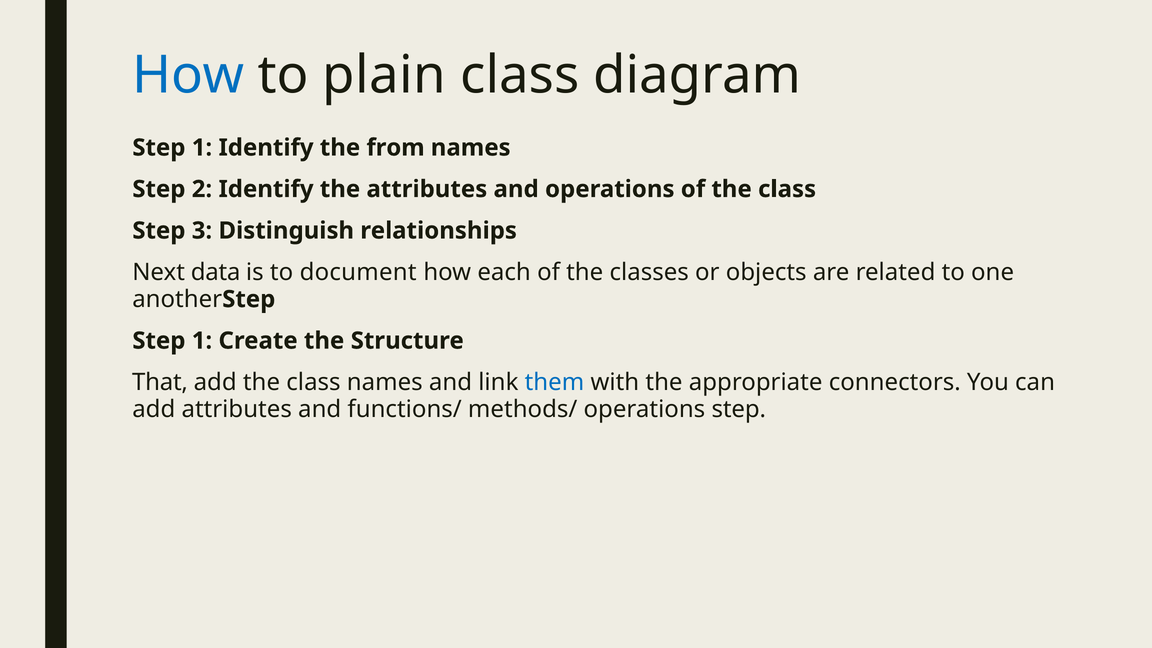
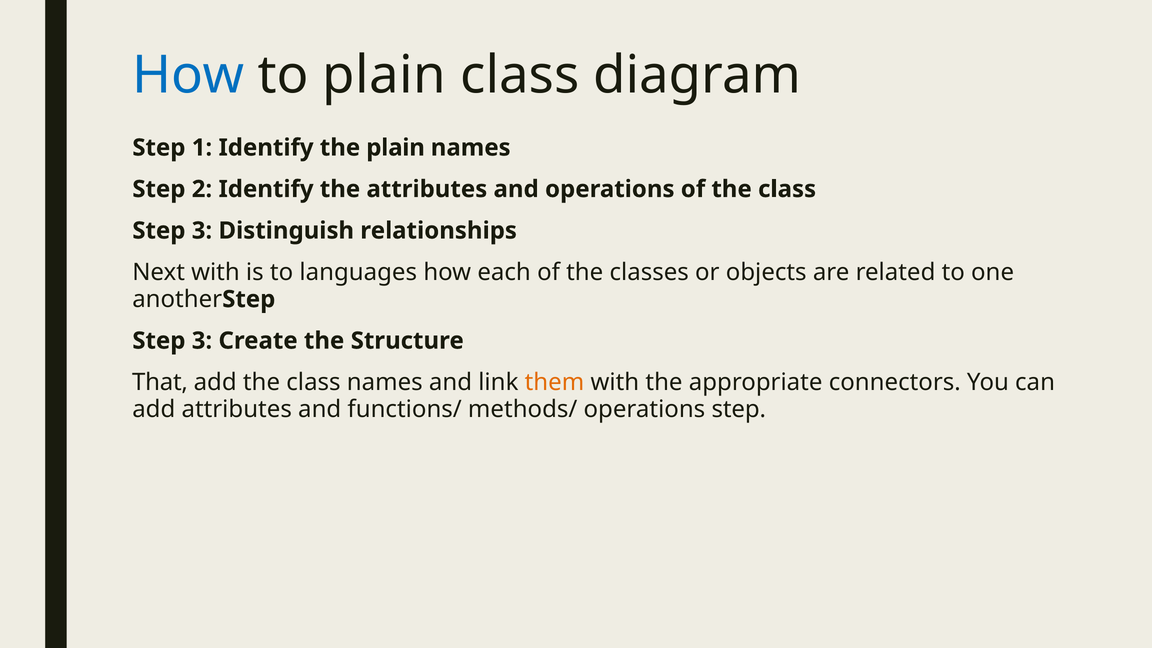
the from: from -> plain
Next data: data -> with
document: document -> languages
1 at (202, 341): 1 -> 3
them colour: blue -> orange
